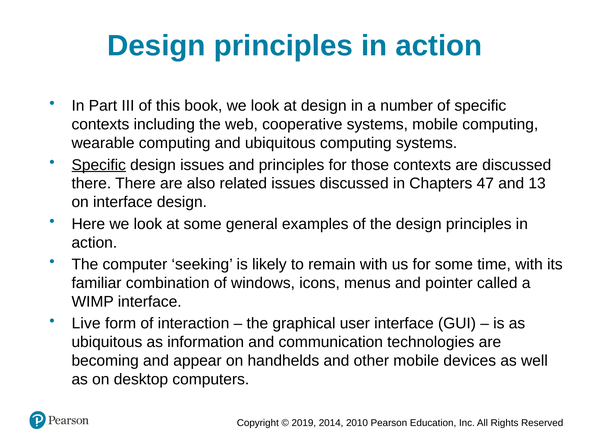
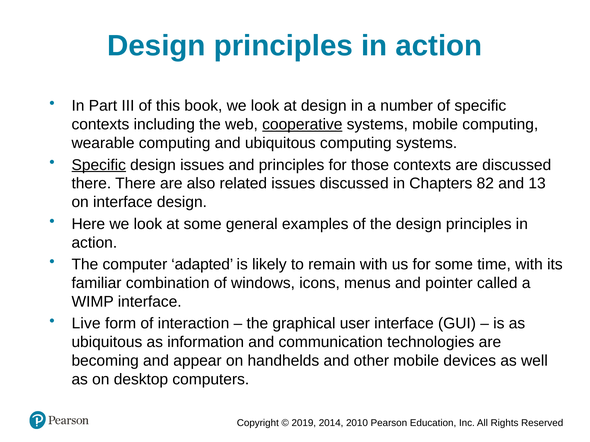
cooperative underline: none -> present
47: 47 -> 82
seeking: seeking -> adapted
